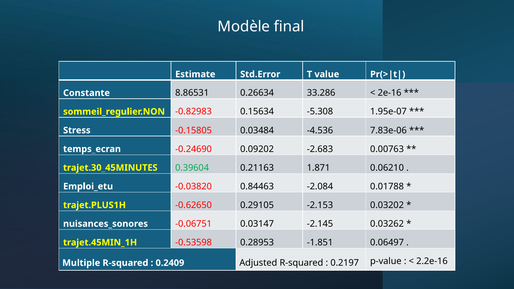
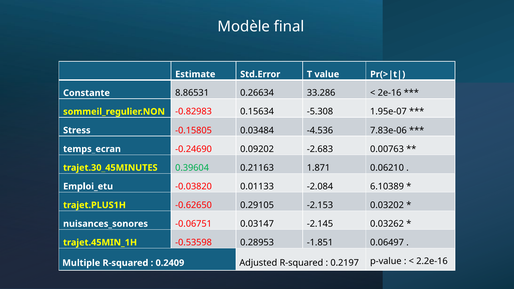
0.84463: 0.84463 -> 0.01133
0.01788: 0.01788 -> 6.10389
